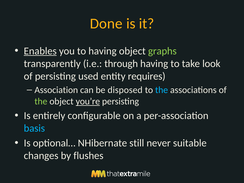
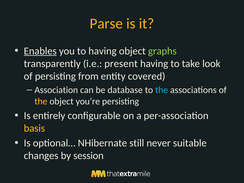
Done: Done -> Parse
through: through -> present
used: used -> from
requires: requires -> covered
disposed: disposed -> database
the at (41, 101) colour: light green -> yellow
you’re underline: present -> none
basis colour: light blue -> yellow
flushes: flushes -> session
